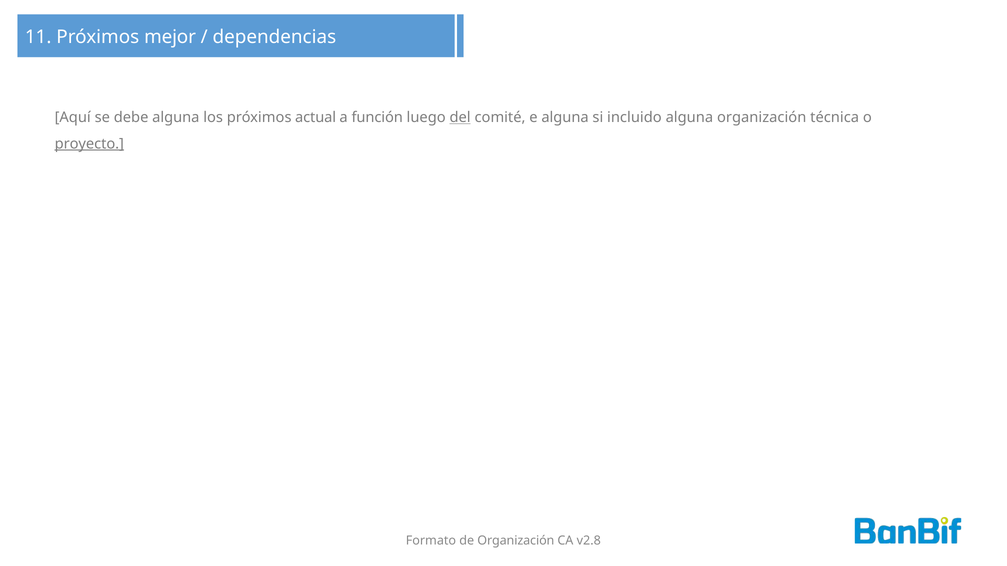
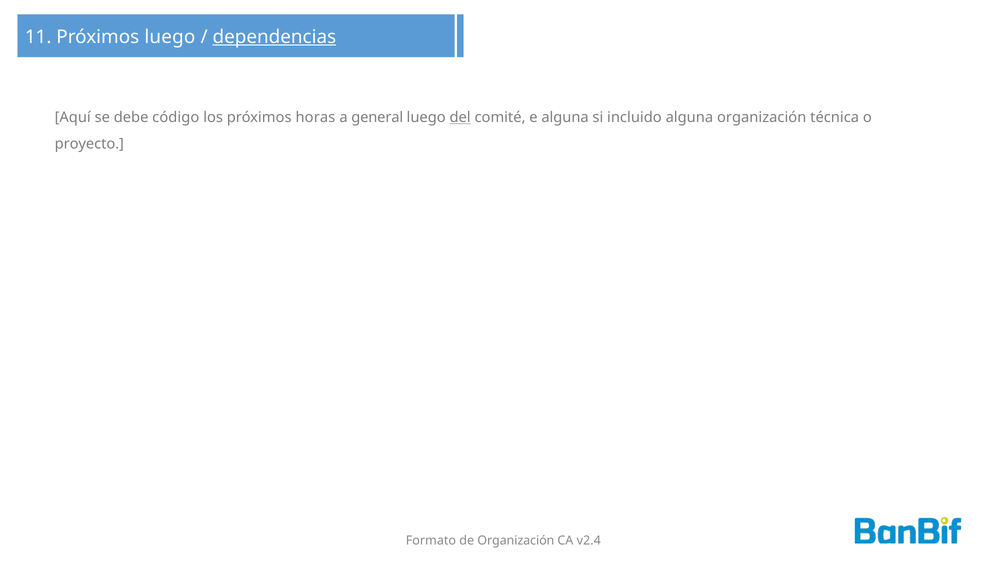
Próximos mejor: mejor -> luego
dependencias underline: none -> present
debe alguna: alguna -> código
actual: actual -> horas
función: función -> general
proyecto underline: present -> none
v2.8: v2.8 -> v2.4
